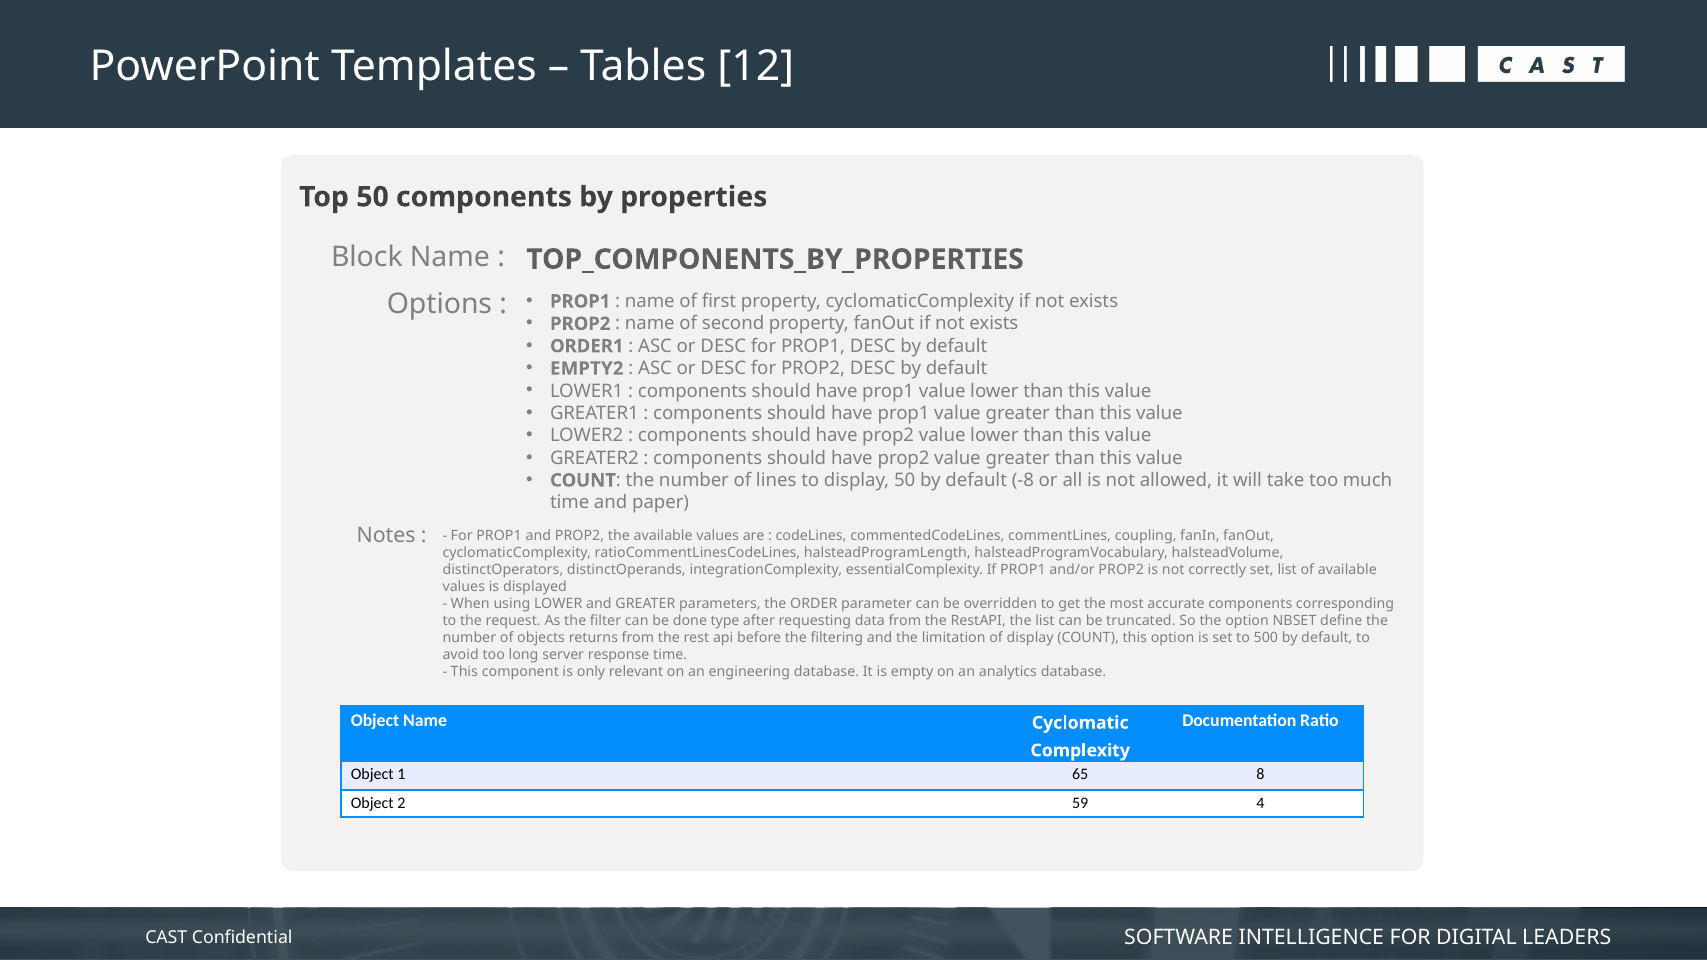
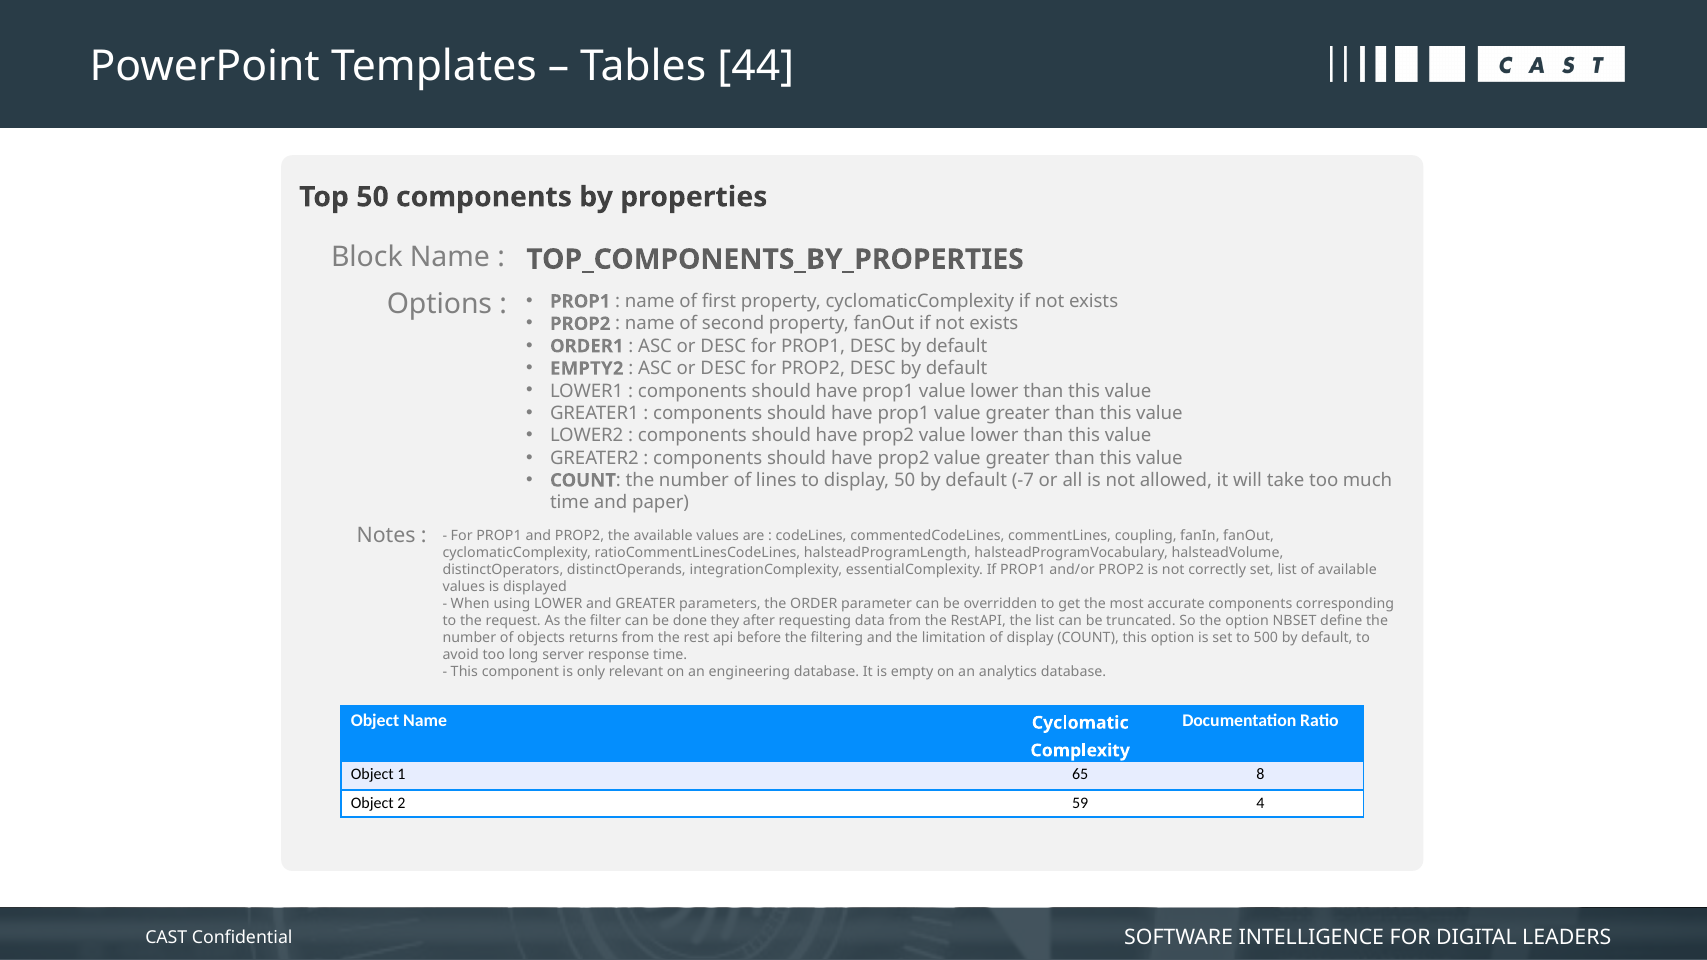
12: 12 -> 44
-8: -8 -> -7
type: type -> they
